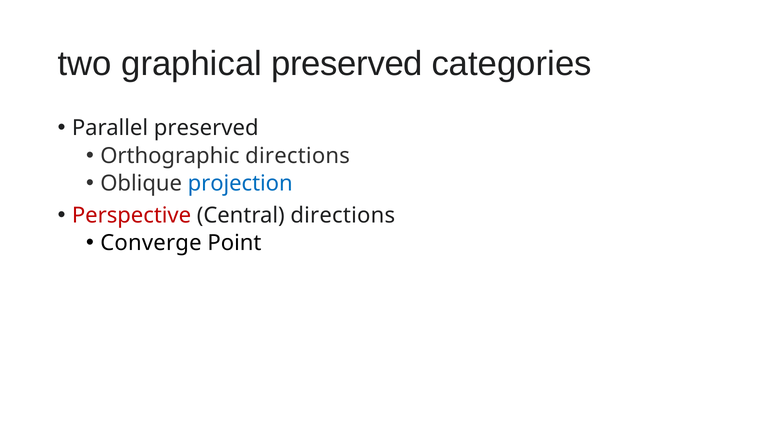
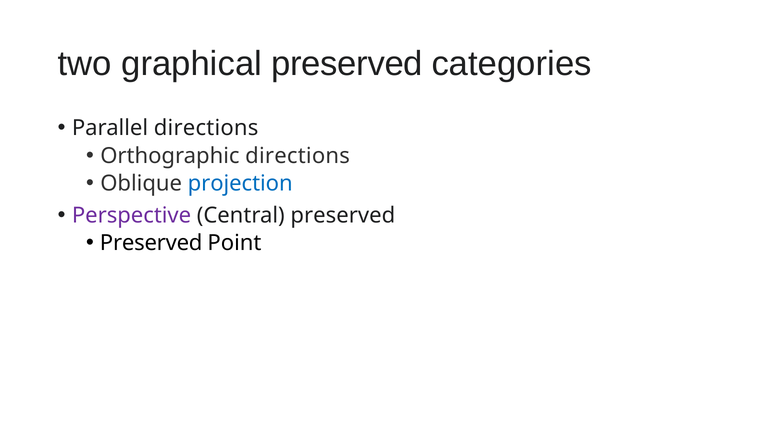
Parallel preserved: preserved -> directions
Perspective colour: red -> purple
Central directions: directions -> preserved
Converge at (151, 243): Converge -> Preserved
